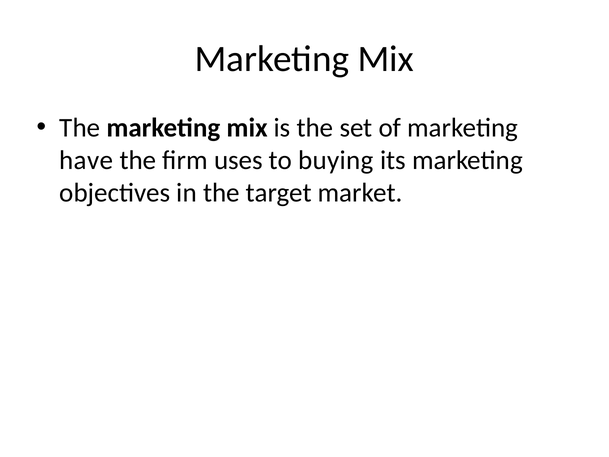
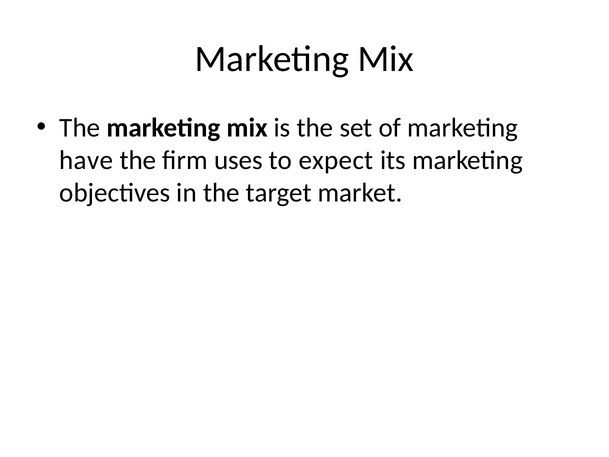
buying: buying -> expect
